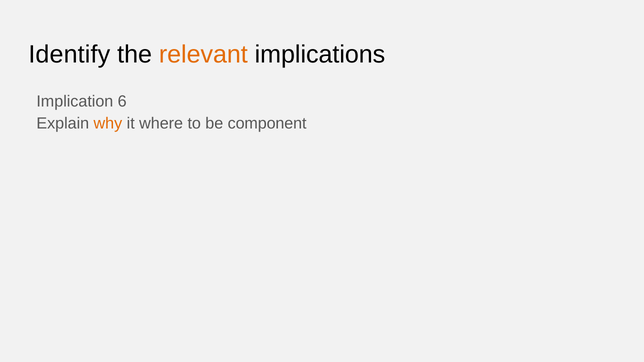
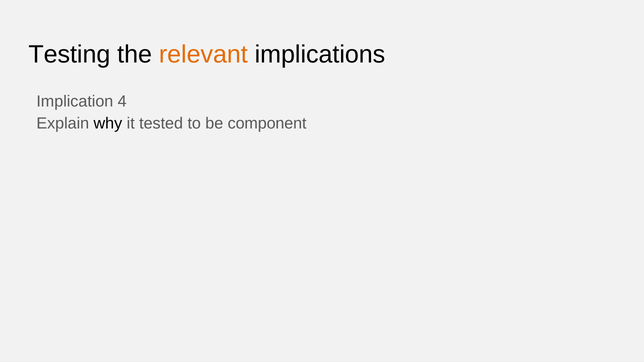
Identify: Identify -> Testing
6: 6 -> 4
why colour: orange -> black
where: where -> tested
